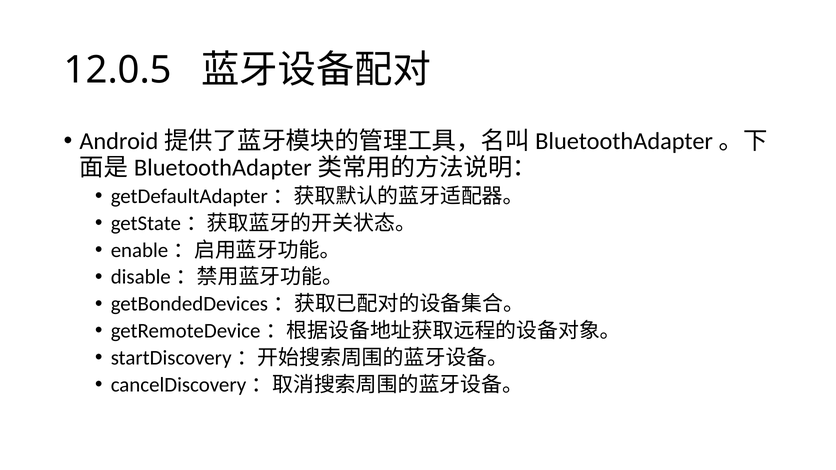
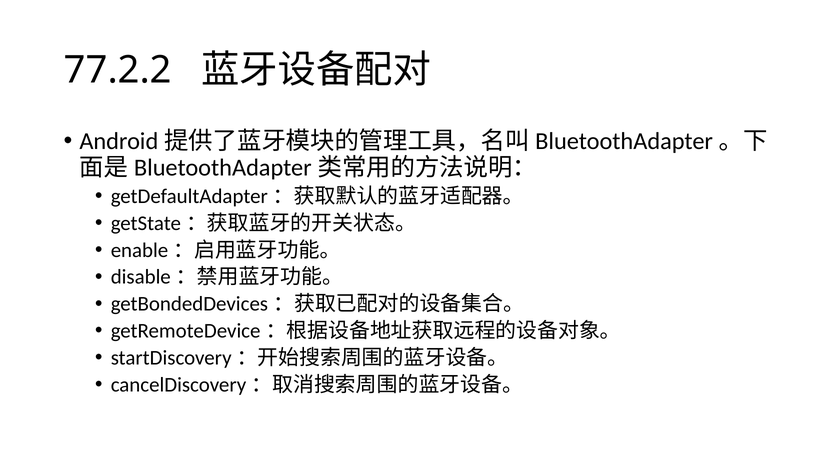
12.0.5: 12.0.5 -> 77.2.2
